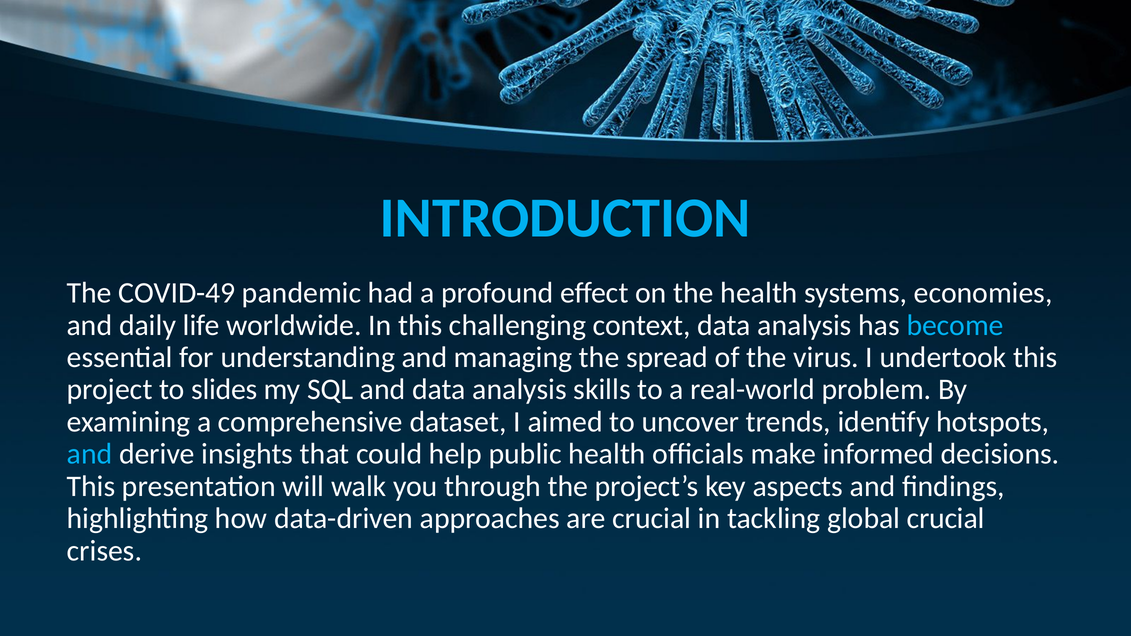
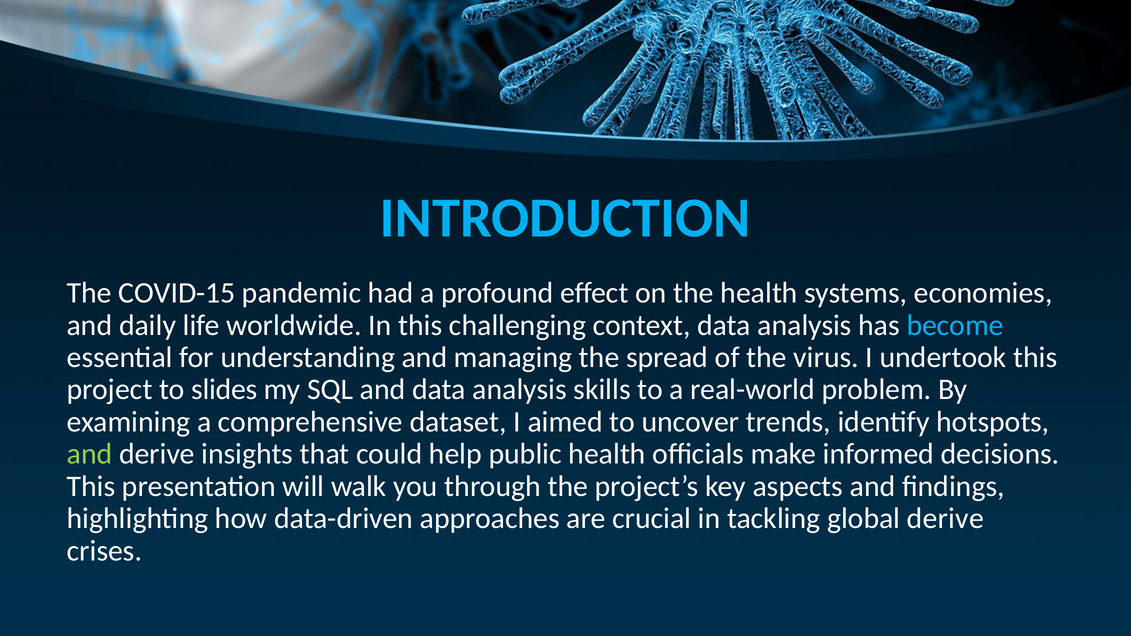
COVID-49: COVID-49 -> COVID-15
and at (90, 454) colour: light blue -> light green
global crucial: crucial -> derive
